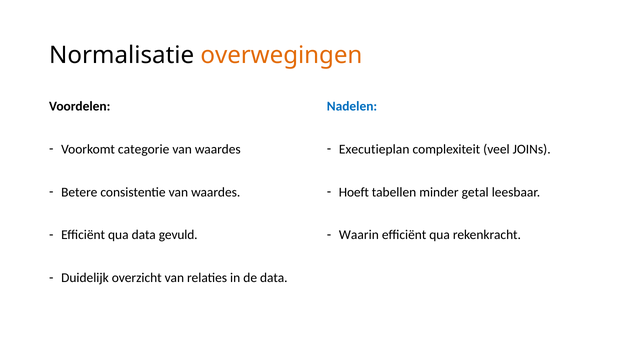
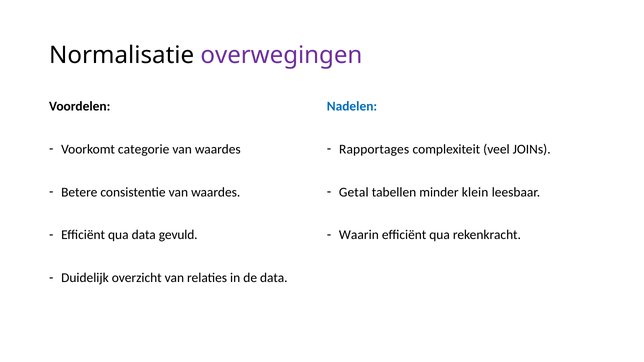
overwegingen colour: orange -> purple
Executieplan: Executieplan -> Rapportages
Hoeft: Hoeft -> Getal
getal: getal -> klein
